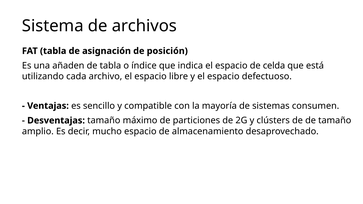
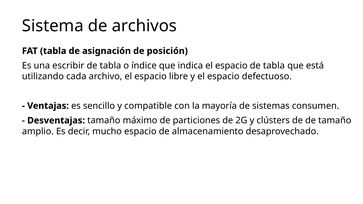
añaden: añaden -> escribir
espacio de celda: celda -> tabla
